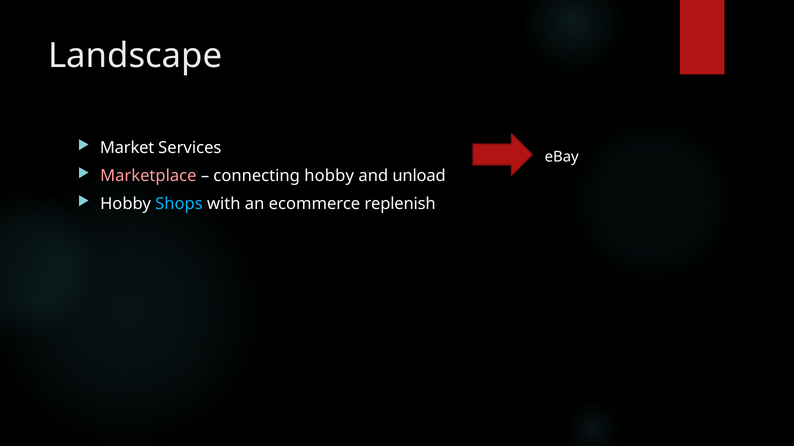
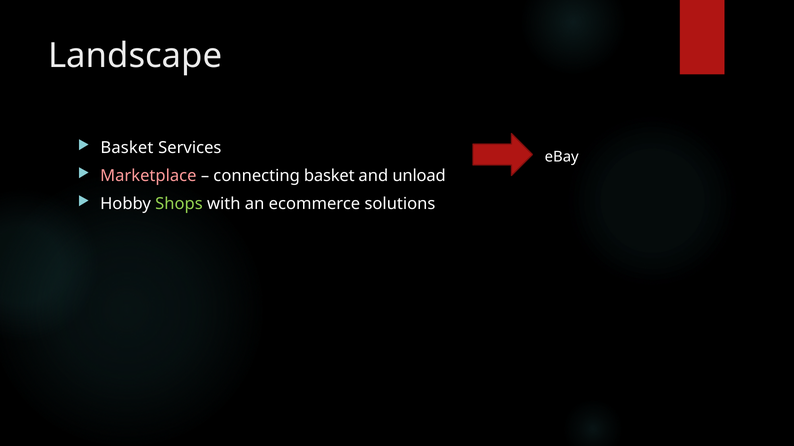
Market at (127, 148): Market -> Basket
connecting hobby: hobby -> basket
Shops colour: light blue -> light green
replenish: replenish -> solutions
